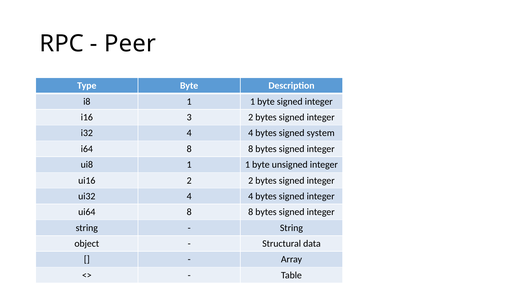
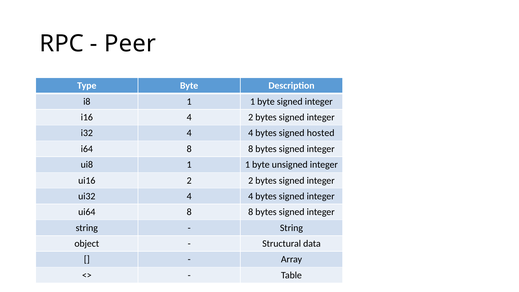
i16 3: 3 -> 4
system: system -> hosted
